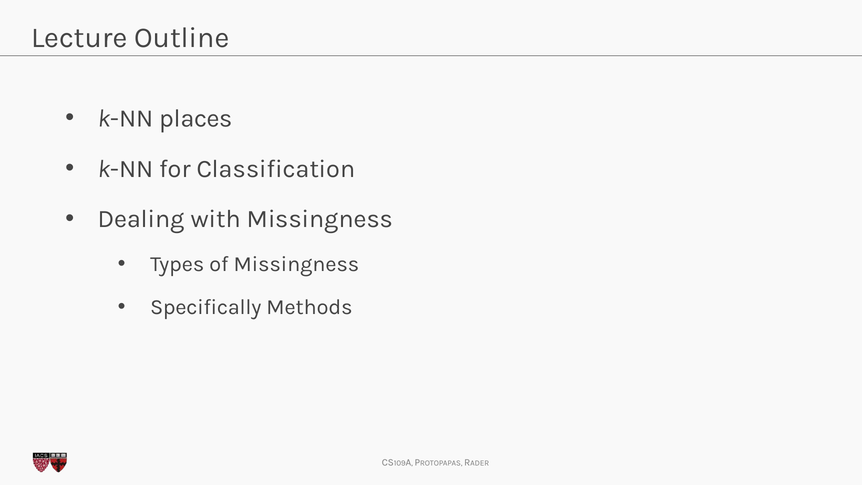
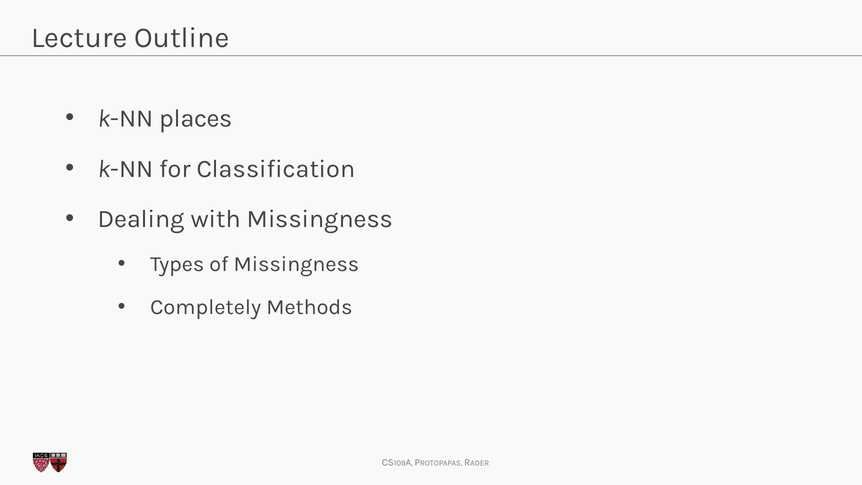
Specifically: Specifically -> Completely
